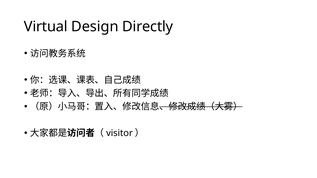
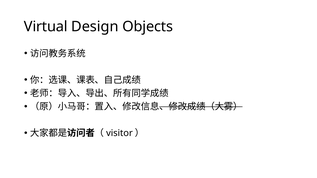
Directly: Directly -> Objects
